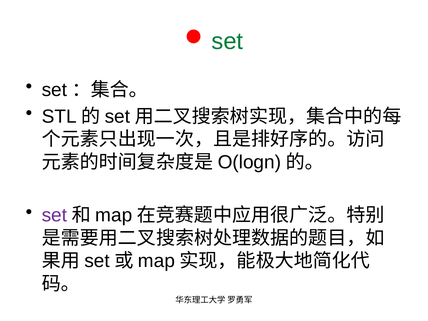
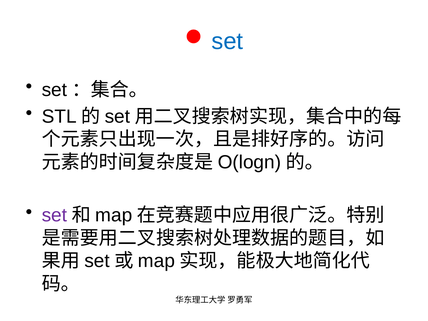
set at (227, 41) colour: green -> blue
